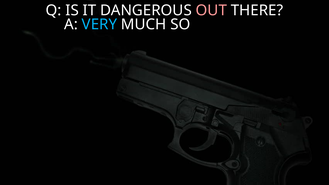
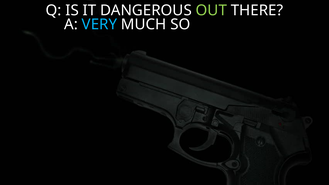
OUT colour: pink -> light green
